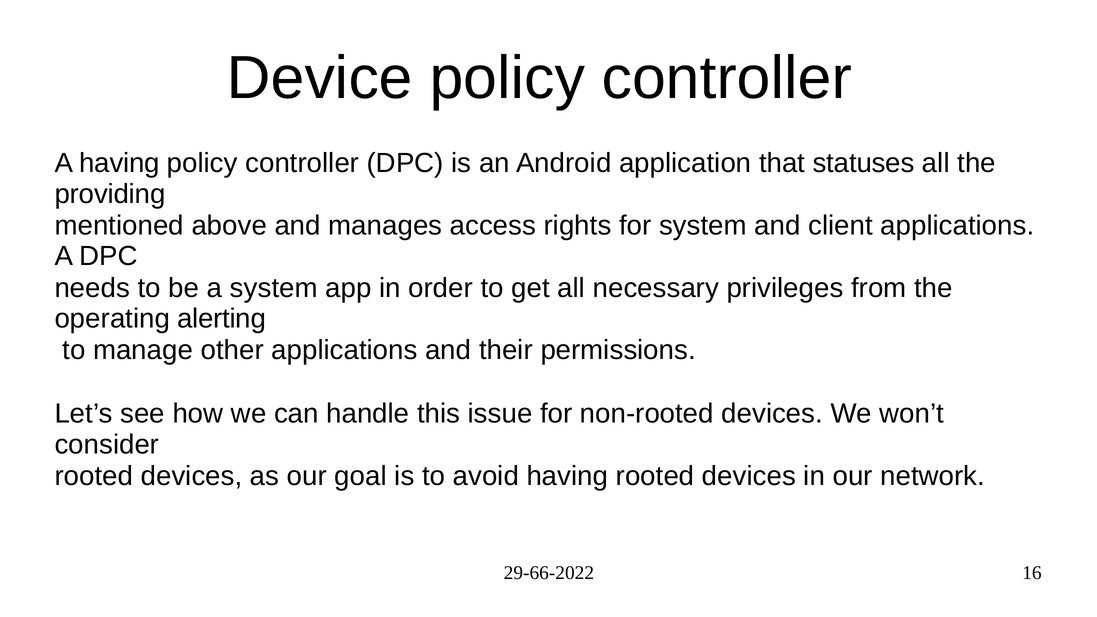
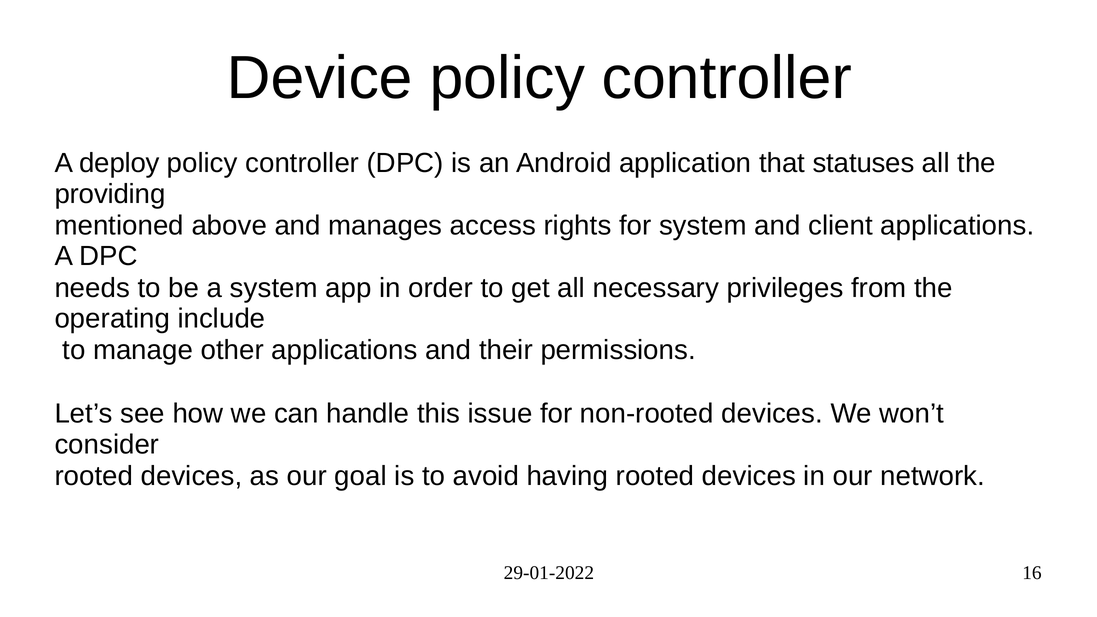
A having: having -> deploy
alerting: alerting -> include
29-66-2022: 29-66-2022 -> 29-01-2022
